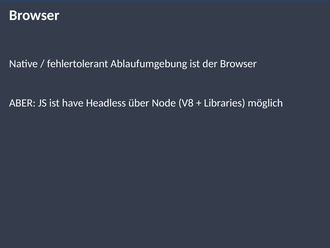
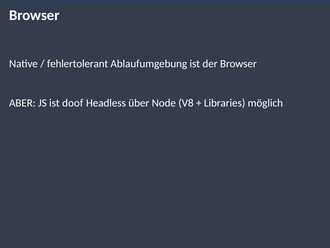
have: have -> doof
